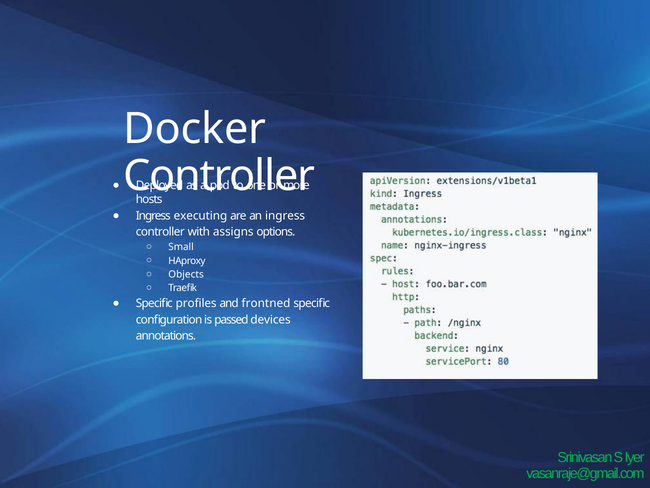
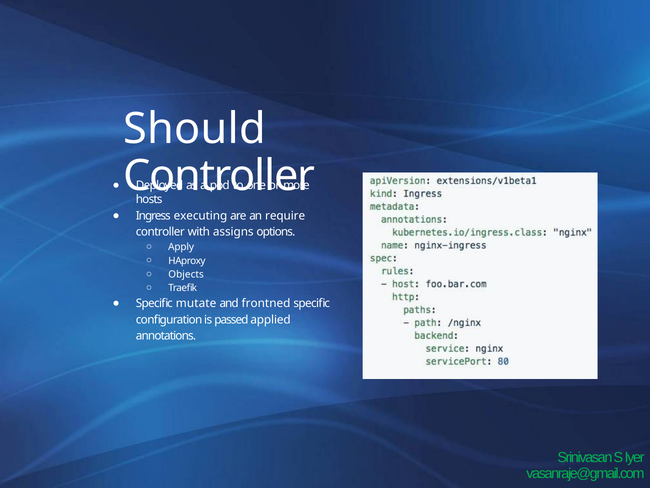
Docker: Docker -> Should
an ingress: ingress -> require
Small: Small -> Apply
profiles: profiles -> mutate
devices: devices -> applied
